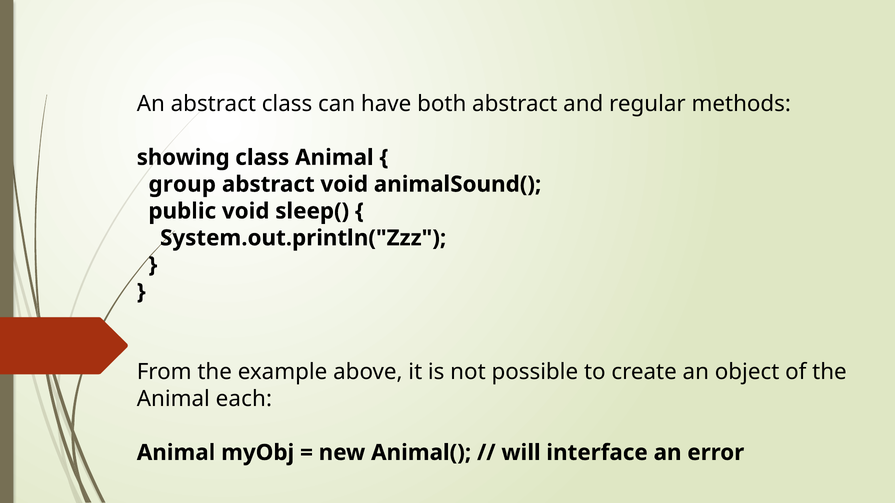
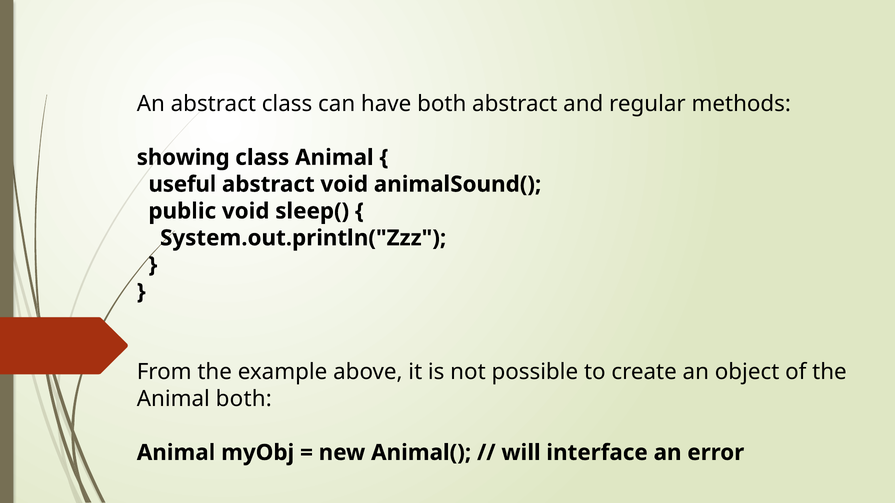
group: group -> useful
Animal each: each -> both
